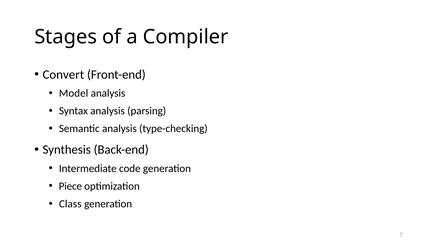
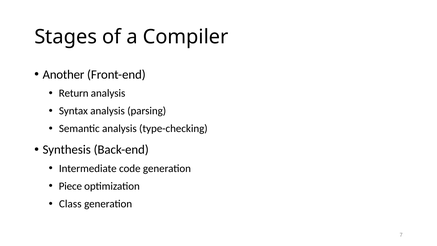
Convert: Convert -> Another
Model: Model -> Return
